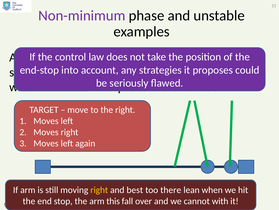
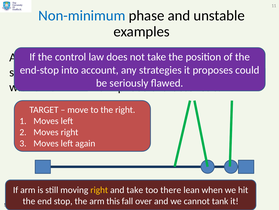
Non-minimum at (82, 16) colour: purple -> blue
and best: best -> take
cannot with: with -> tank
